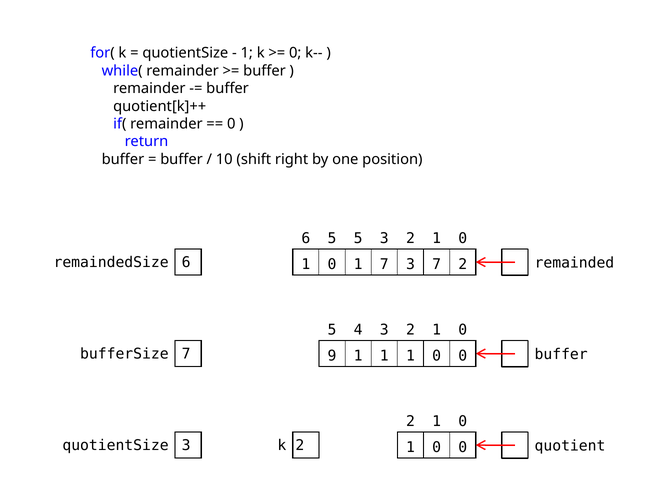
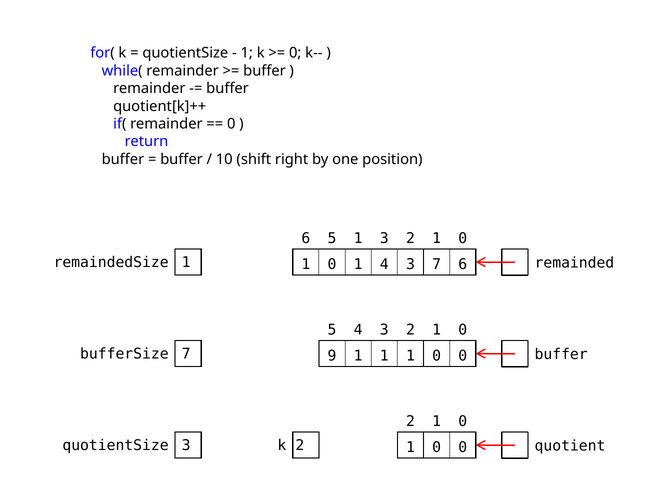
5 5: 5 -> 1
remaindedSize 6: 6 -> 1
1 7: 7 -> 4
7 2: 2 -> 6
